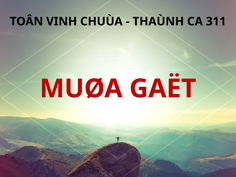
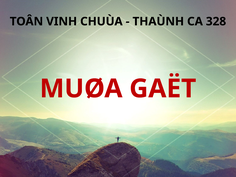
311: 311 -> 328
